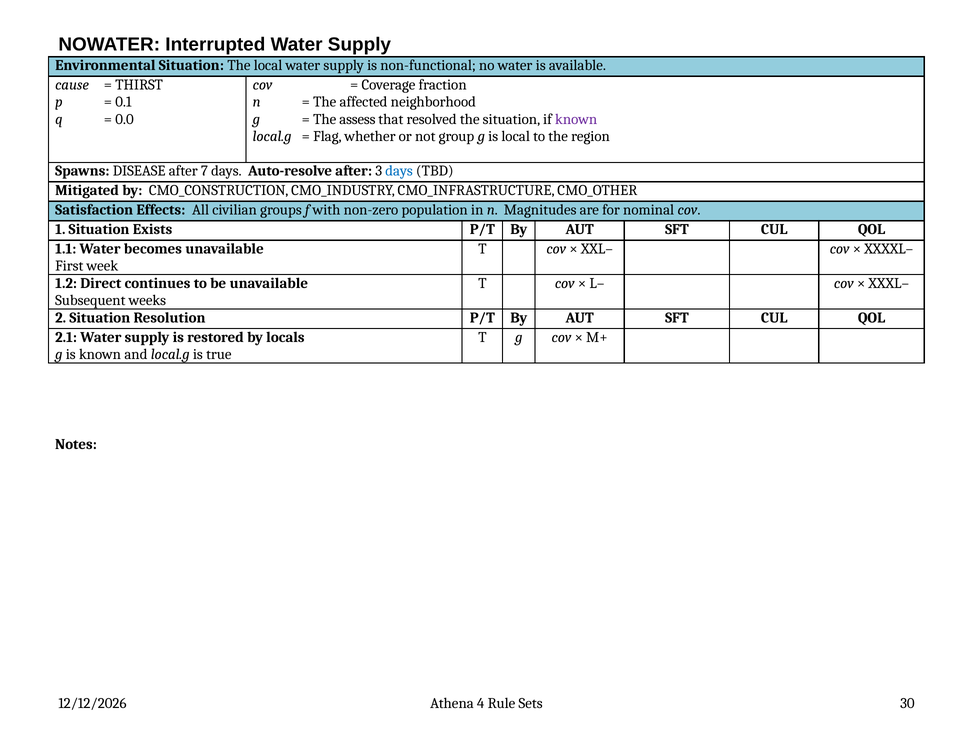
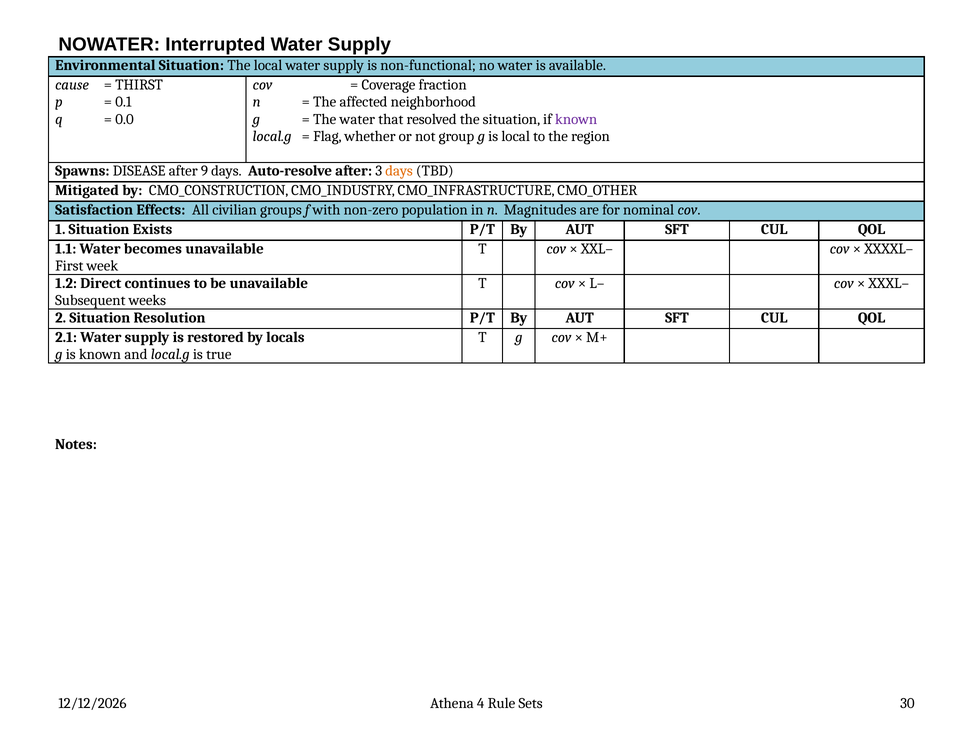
The assess: assess -> water
7: 7 -> 9
days at (399, 171) colour: blue -> orange
